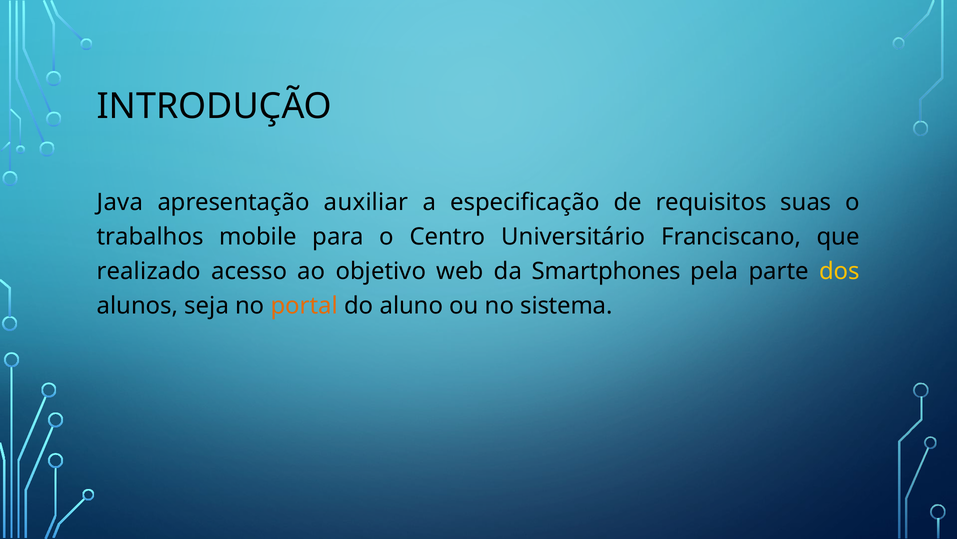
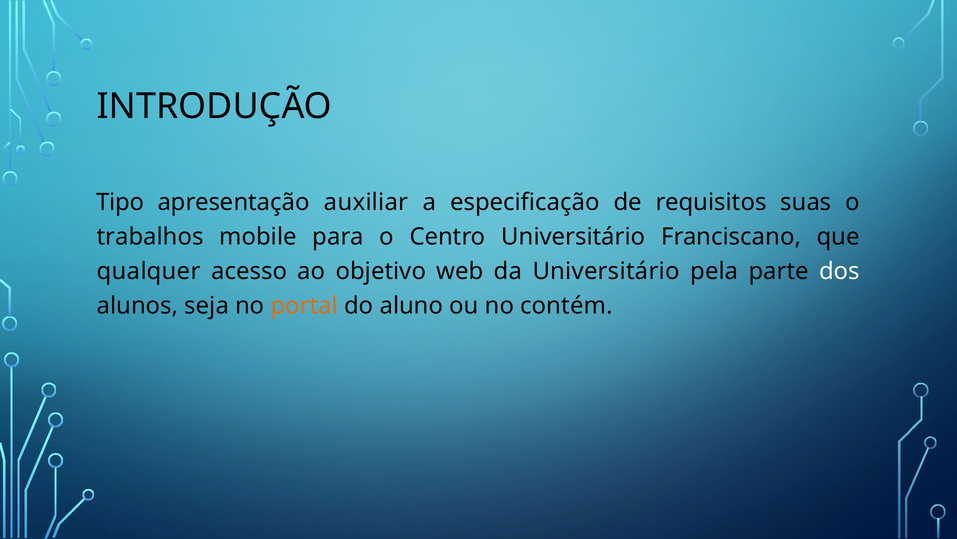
Java: Java -> Tipo
realizado: realizado -> qualquer
da Smartphones: Smartphones -> Universitário
dos colour: yellow -> white
sistema: sistema -> contém
